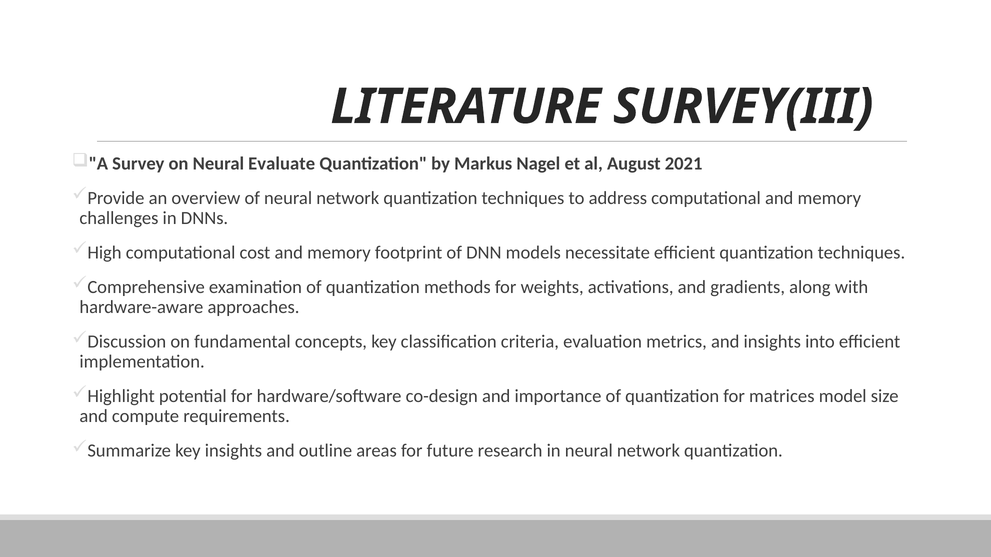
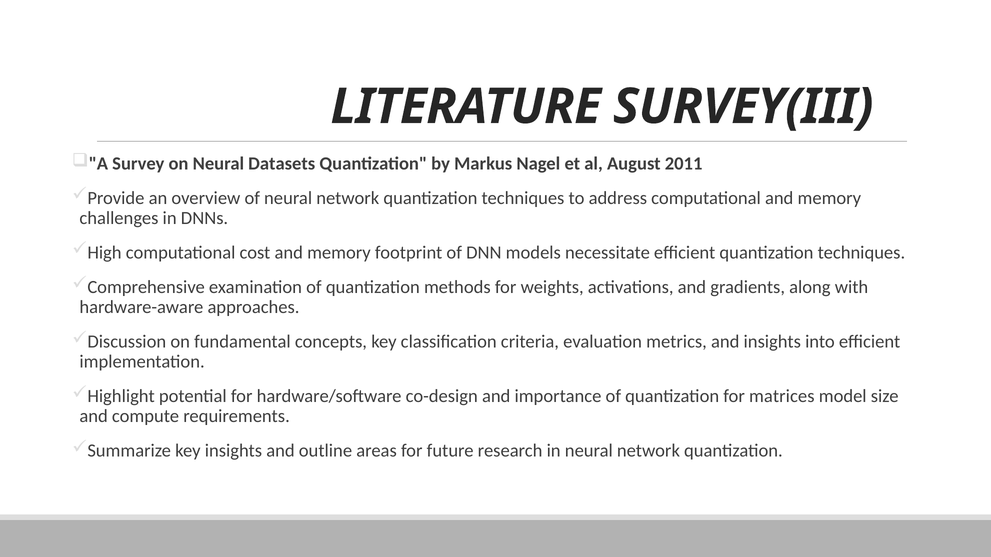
Evaluate: Evaluate -> Datasets
2021: 2021 -> 2011
